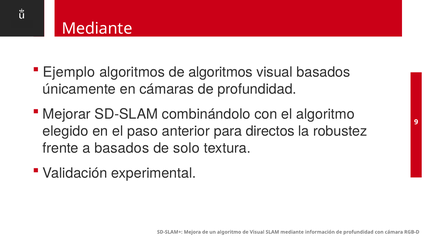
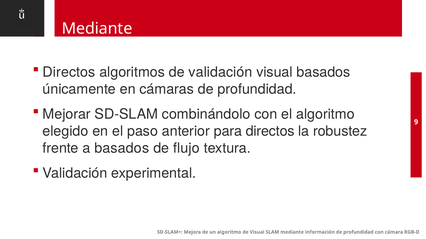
Ejemplo at (69, 72): Ejemplo -> Directos
de algoritmos: algoritmos -> validación
solo: solo -> flujo
